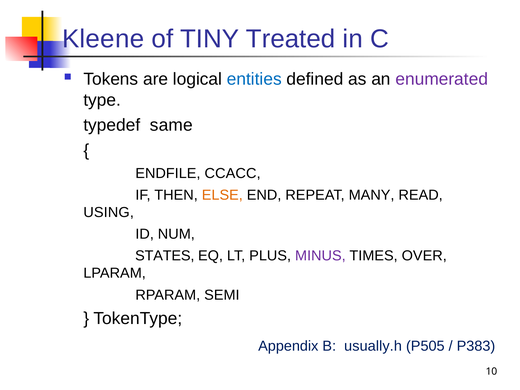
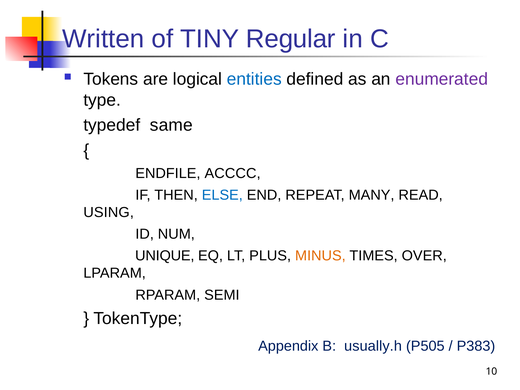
Kleene: Kleene -> Written
Treated: Treated -> Regular
CCACC: CCACC -> ACCCC
ELSE colour: orange -> blue
STATES: STATES -> UNIQUE
MINUS colour: purple -> orange
